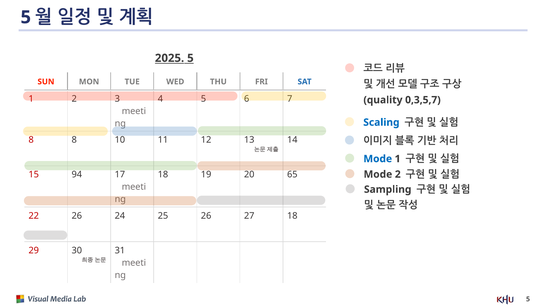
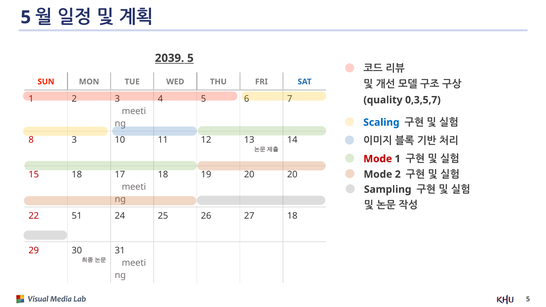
2025: 2025 -> 2039
8 8: 8 -> 3
Mode at (378, 159) colour: blue -> red
15 94: 94 -> 18
20 65: 65 -> 20
22 26: 26 -> 51
